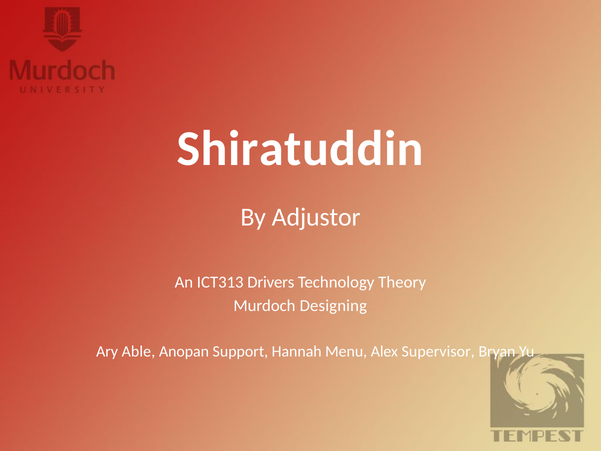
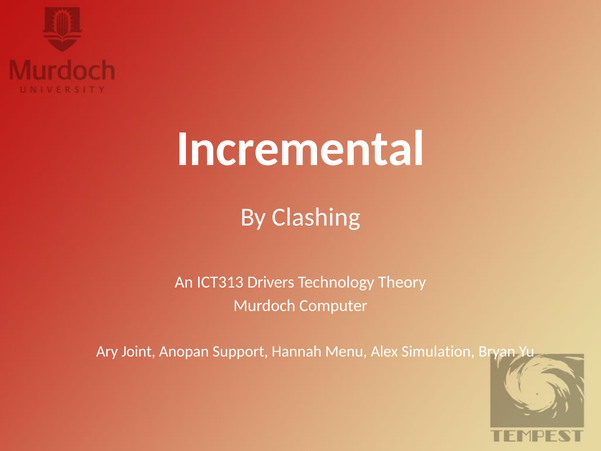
Shiratuddin: Shiratuddin -> Incremental
Adjustor: Adjustor -> Clashing
Designing: Designing -> Computer
Able: Able -> Joint
Supervisor: Supervisor -> Simulation
